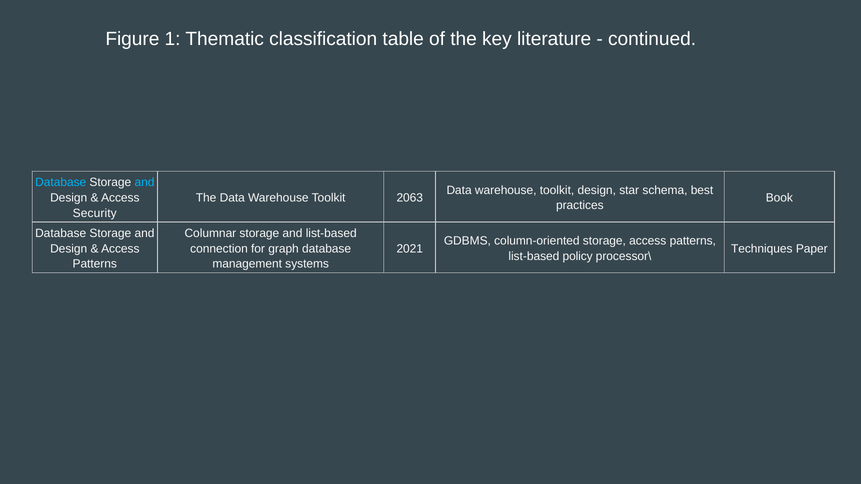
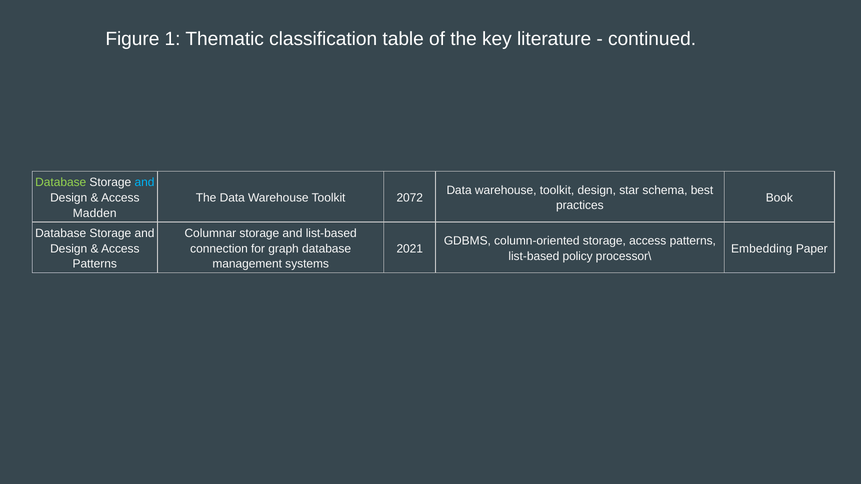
Database at (61, 183) colour: light blue -> light green
2063: 2063 -> 2072
Security: Security -> Madden
Techniques: Techniques -> Embedding
